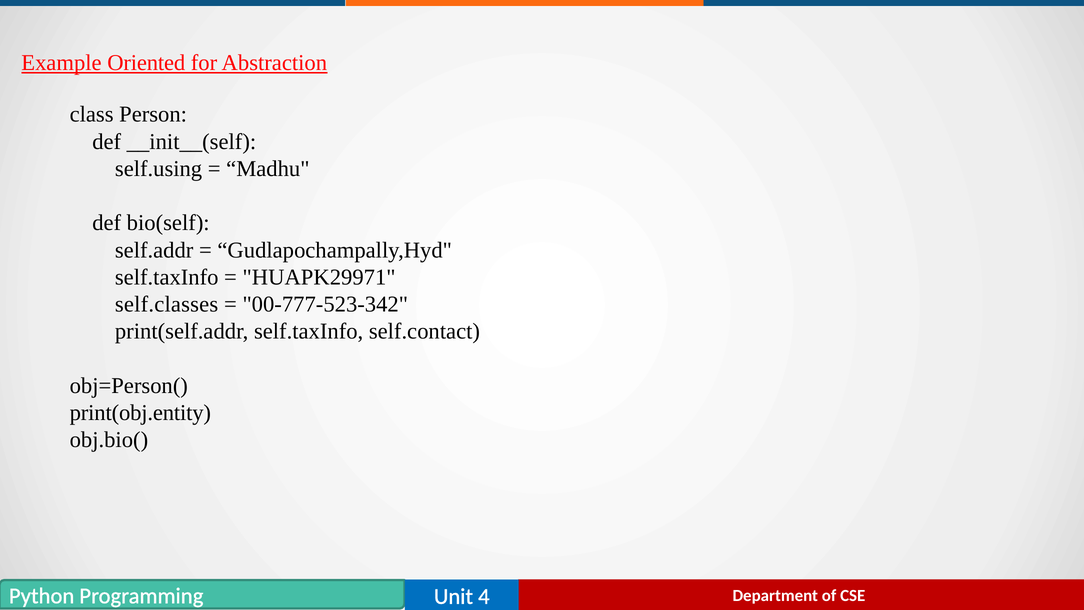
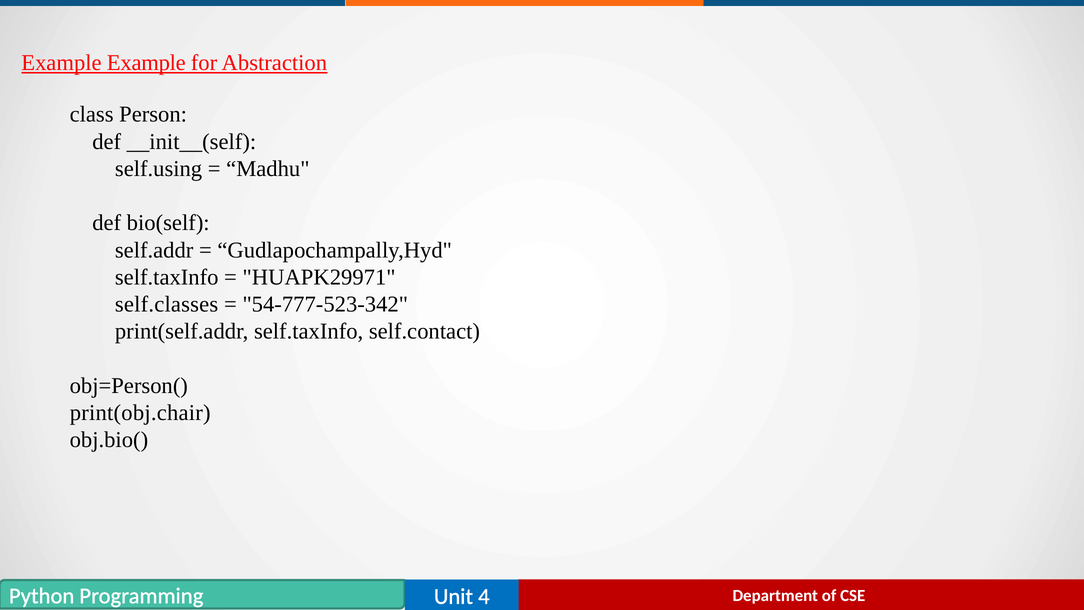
Example Oriented: Oriented -> Example
00-777-523-342: 00-777-523-342 -> 54-777-523-342
print(obj.entity: print(obj.entity -> print(obj.chair
